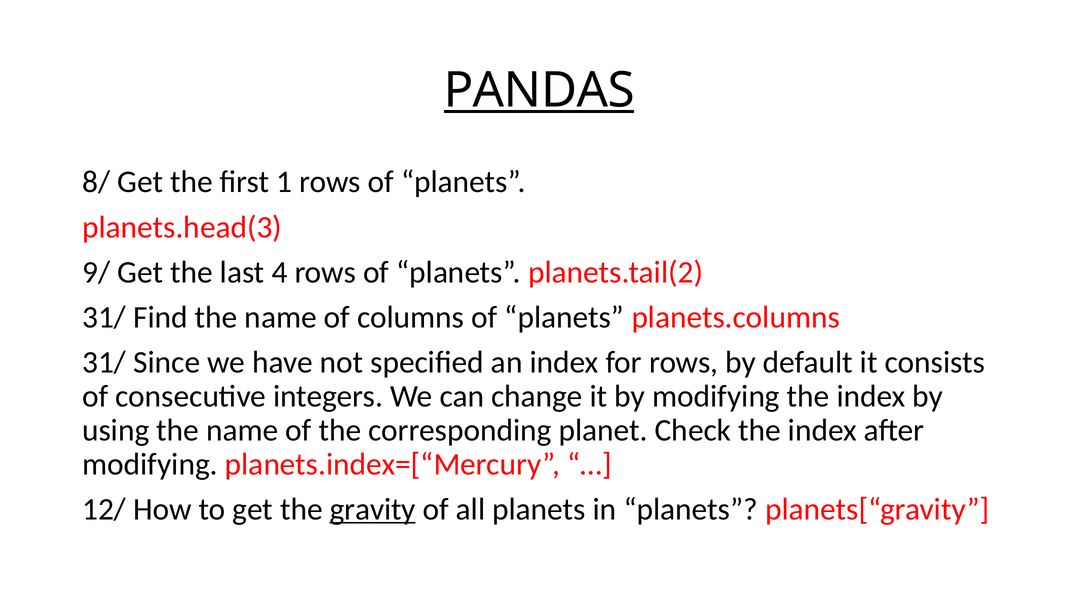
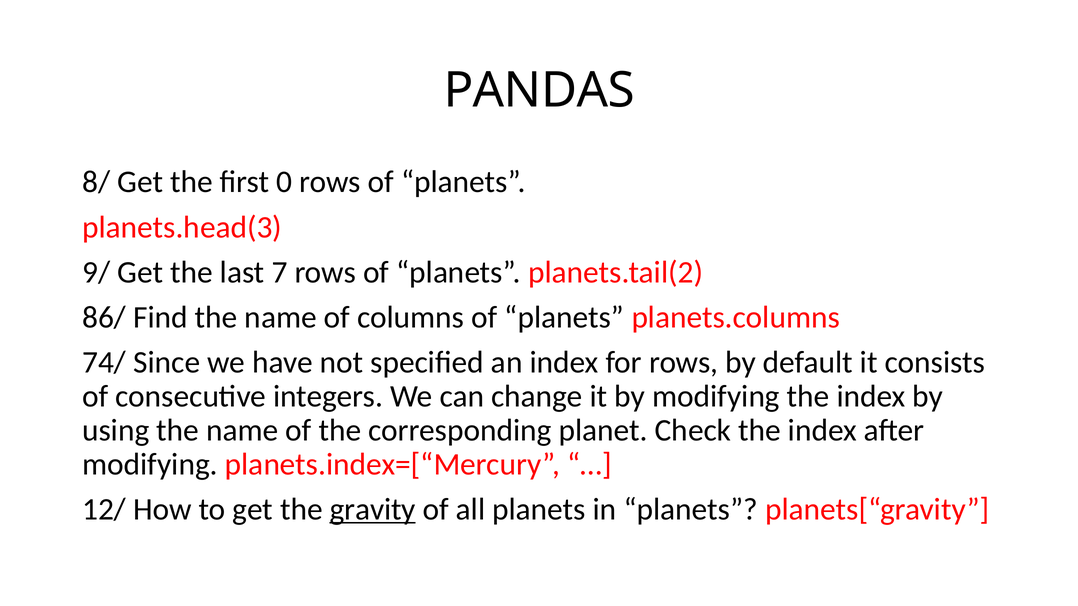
PANDAS underline: present -> none
1: 1 -> 0
4: 4 -> 7
31/ at (104, 318): 31/ -> 86/
31/ at (104, 363): 31/ -> 74/
